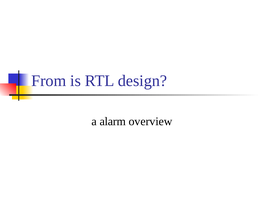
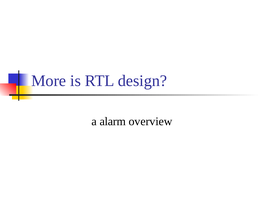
From: From -> More
